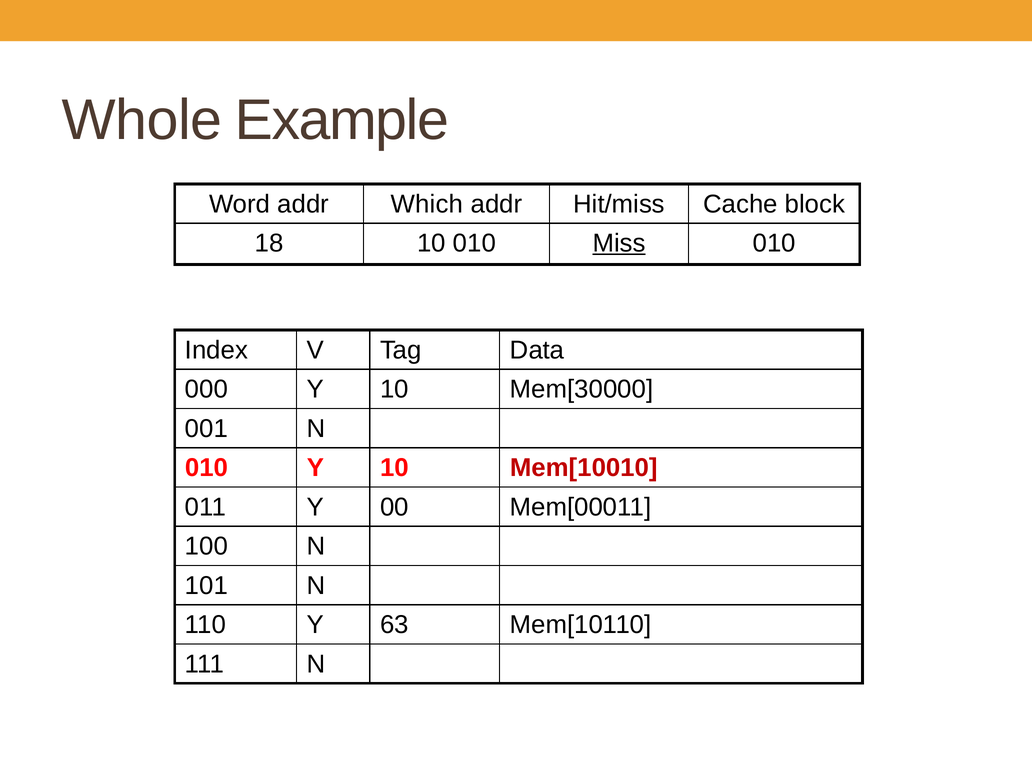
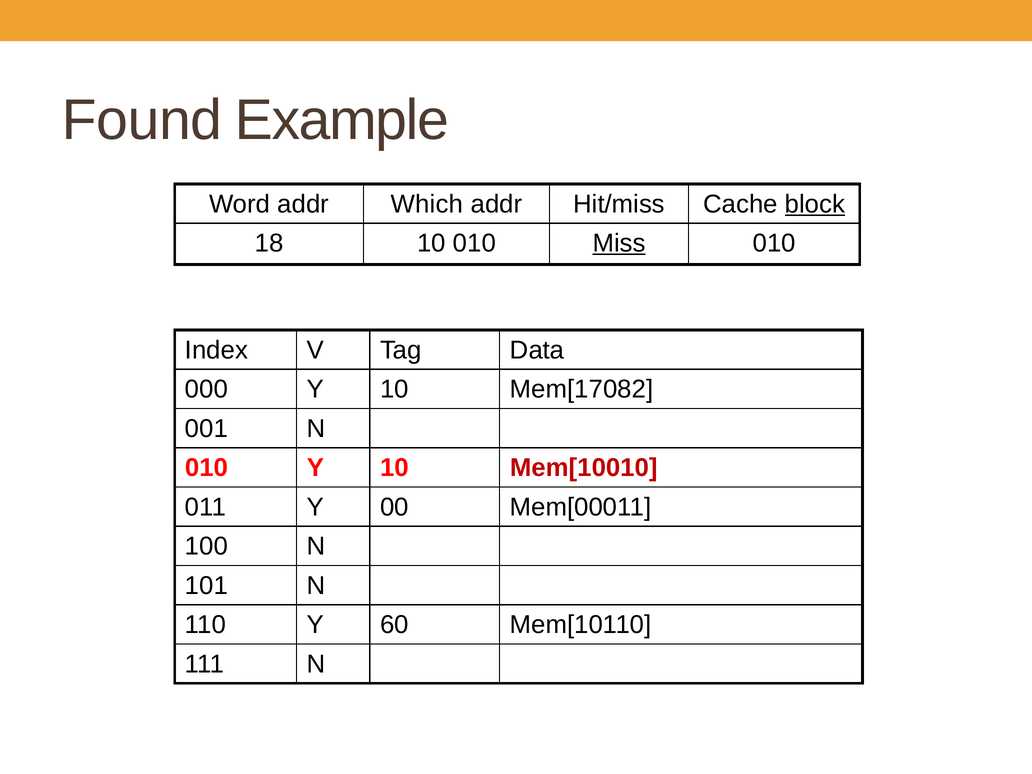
Whole: Whole -> Found
block underline: none -> present
Mem[30000: Mem[30000 -> Mem[17082
63: 63 -> 60
